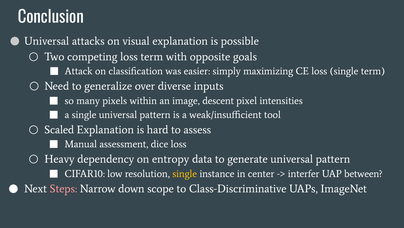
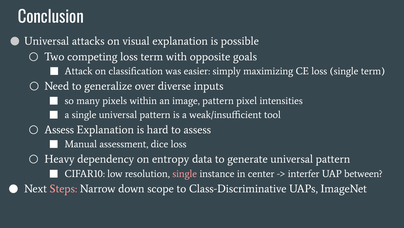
image descent: descent -> pattern
Scaled at (59, 129): Scaled -> Assess
single at (185, 173) colour: yellow -> pink
